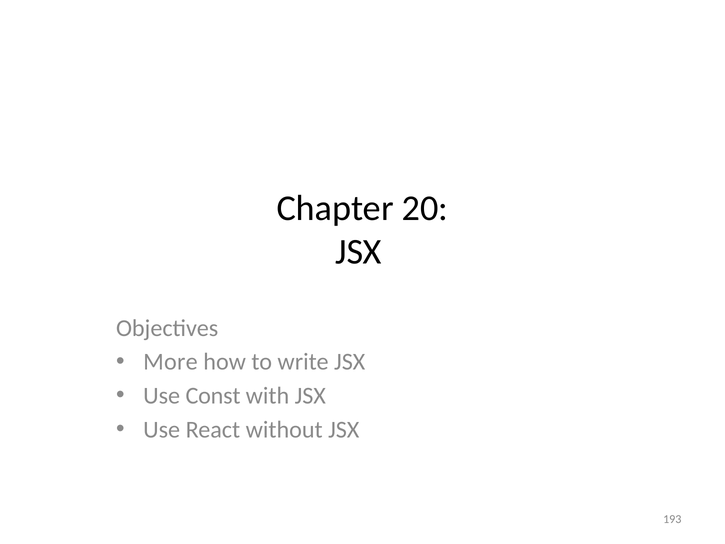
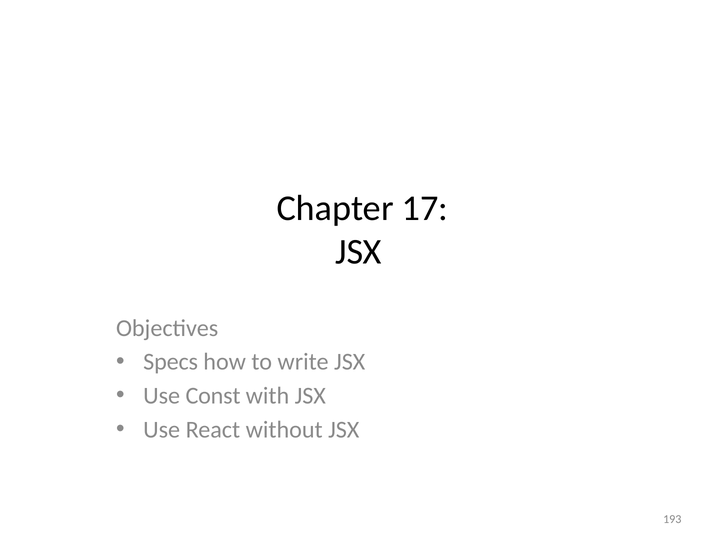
20: 20 -> 17
More: More -> Specs
